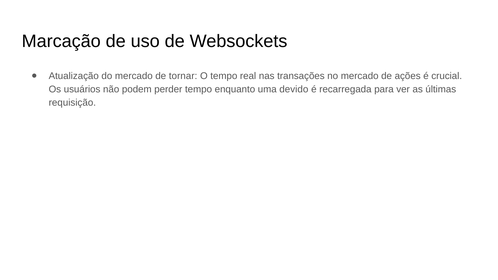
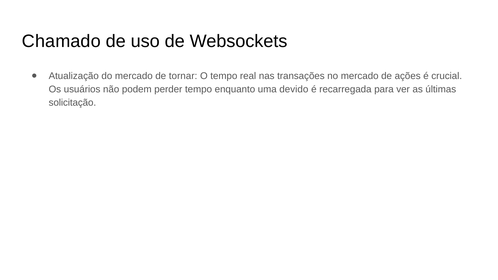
Marcação: Marcação -> Chamado
requisição: requisição -> solicitação
